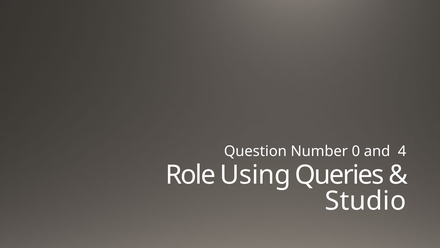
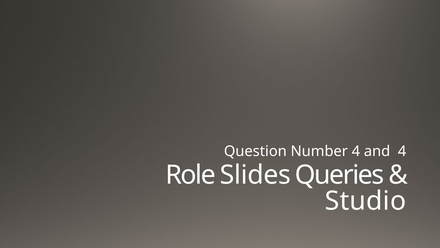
Number 0: 0 -> 4
Using: Using -> Slides
